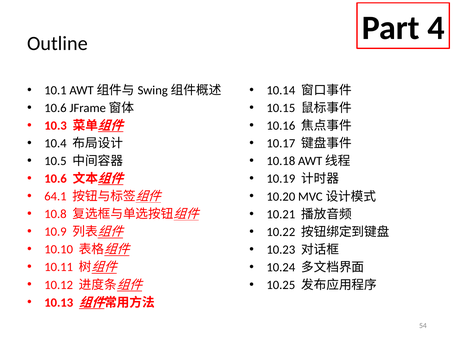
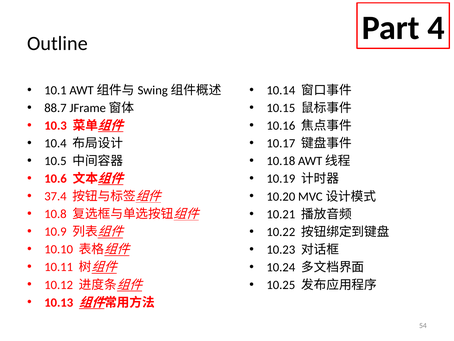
10.6 at (55, 108): 10.6 -> 88.7
64.1: 64.1 -> 37.4
